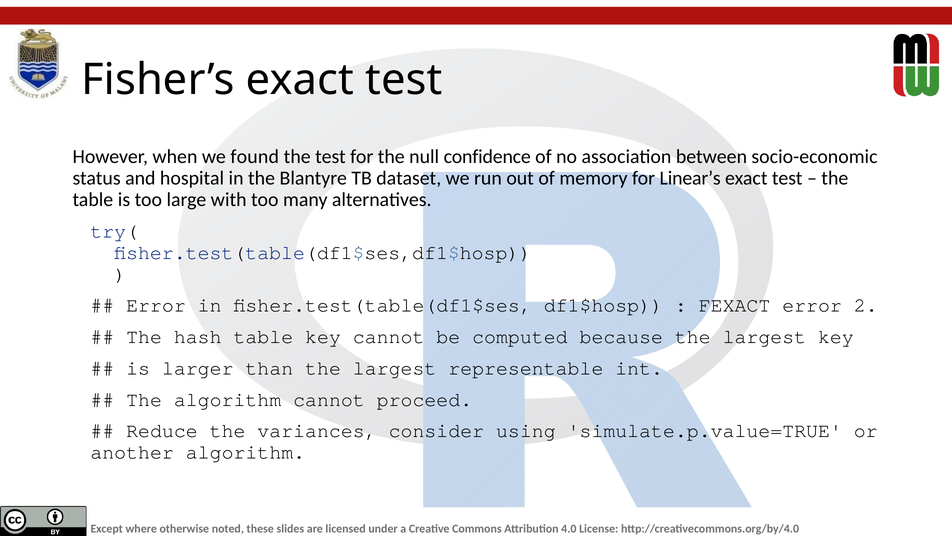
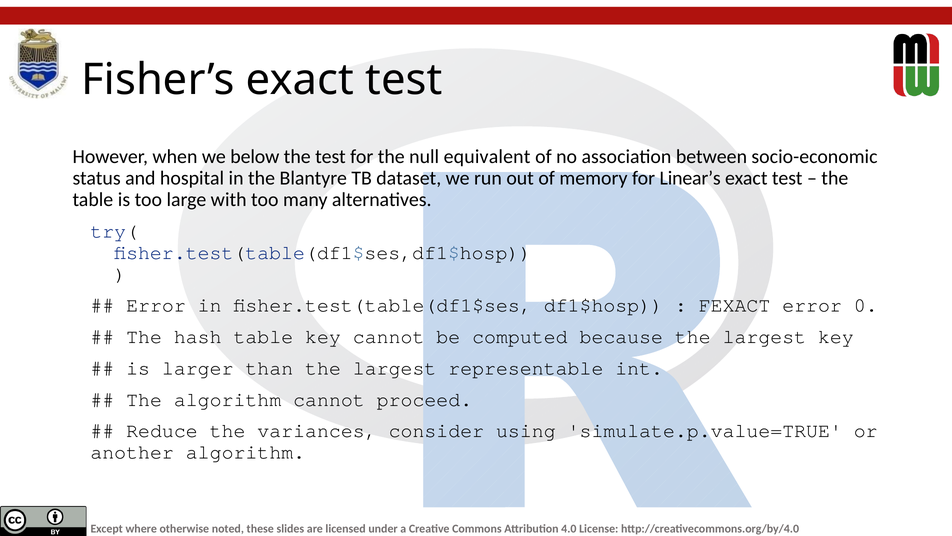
found: found -> below
confidence: confidence -> equivalent
2: 2 -> 0
